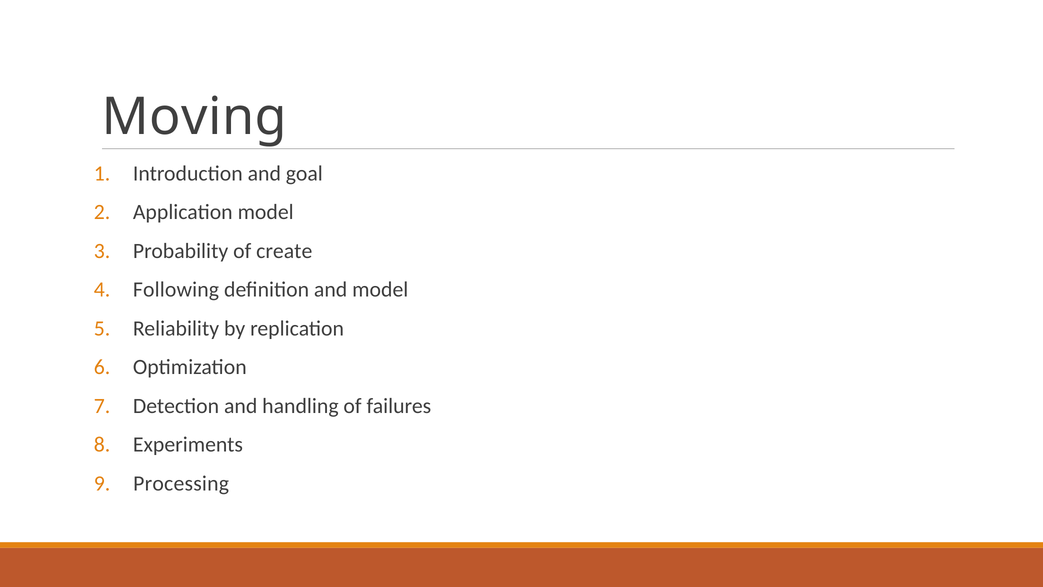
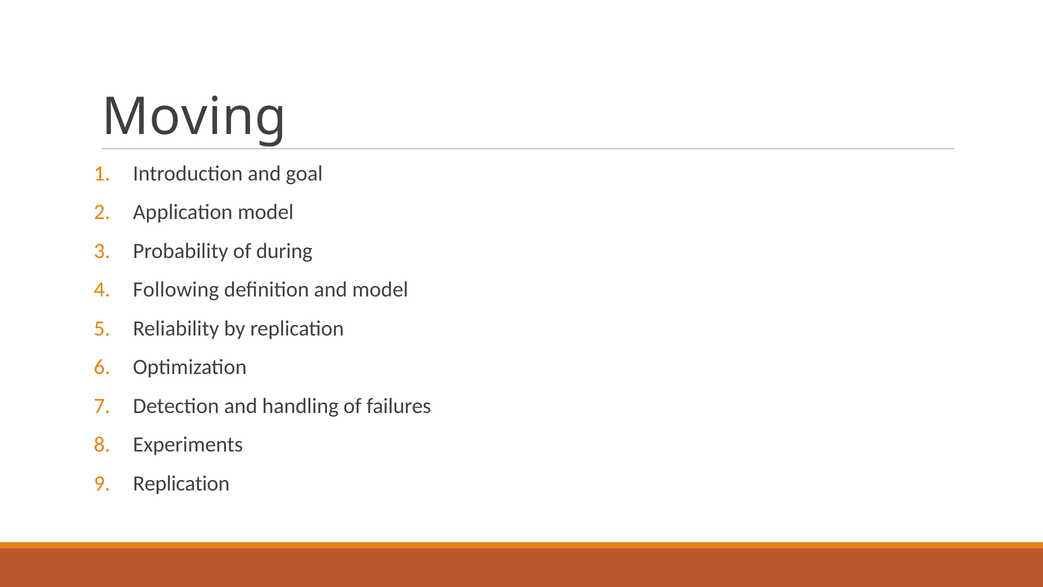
create: create -> during
Processing at (181, 483): Processing -> Replication
